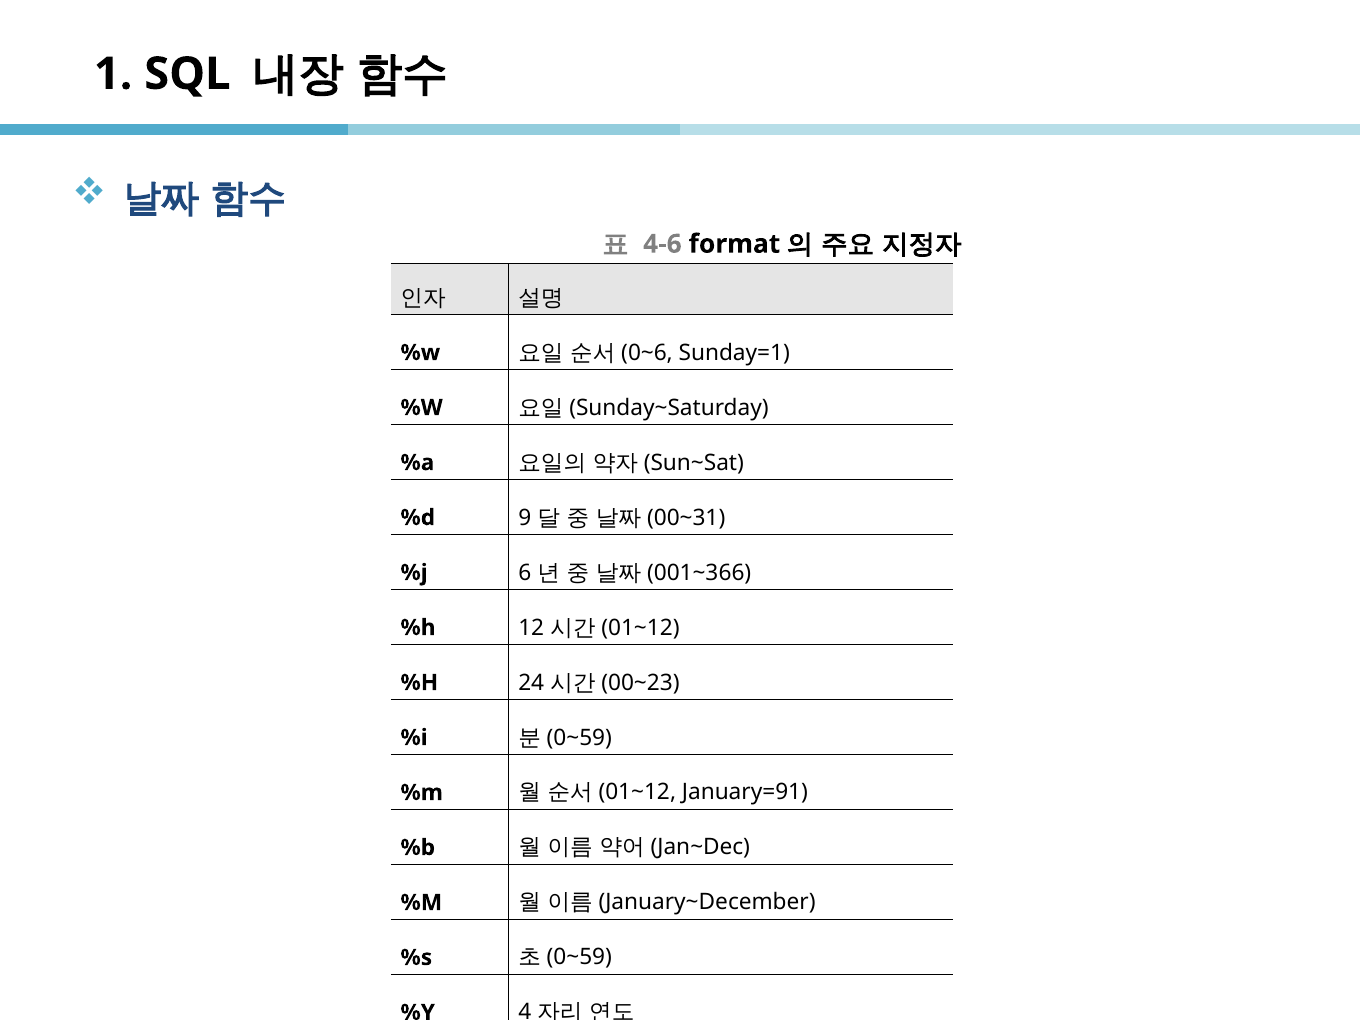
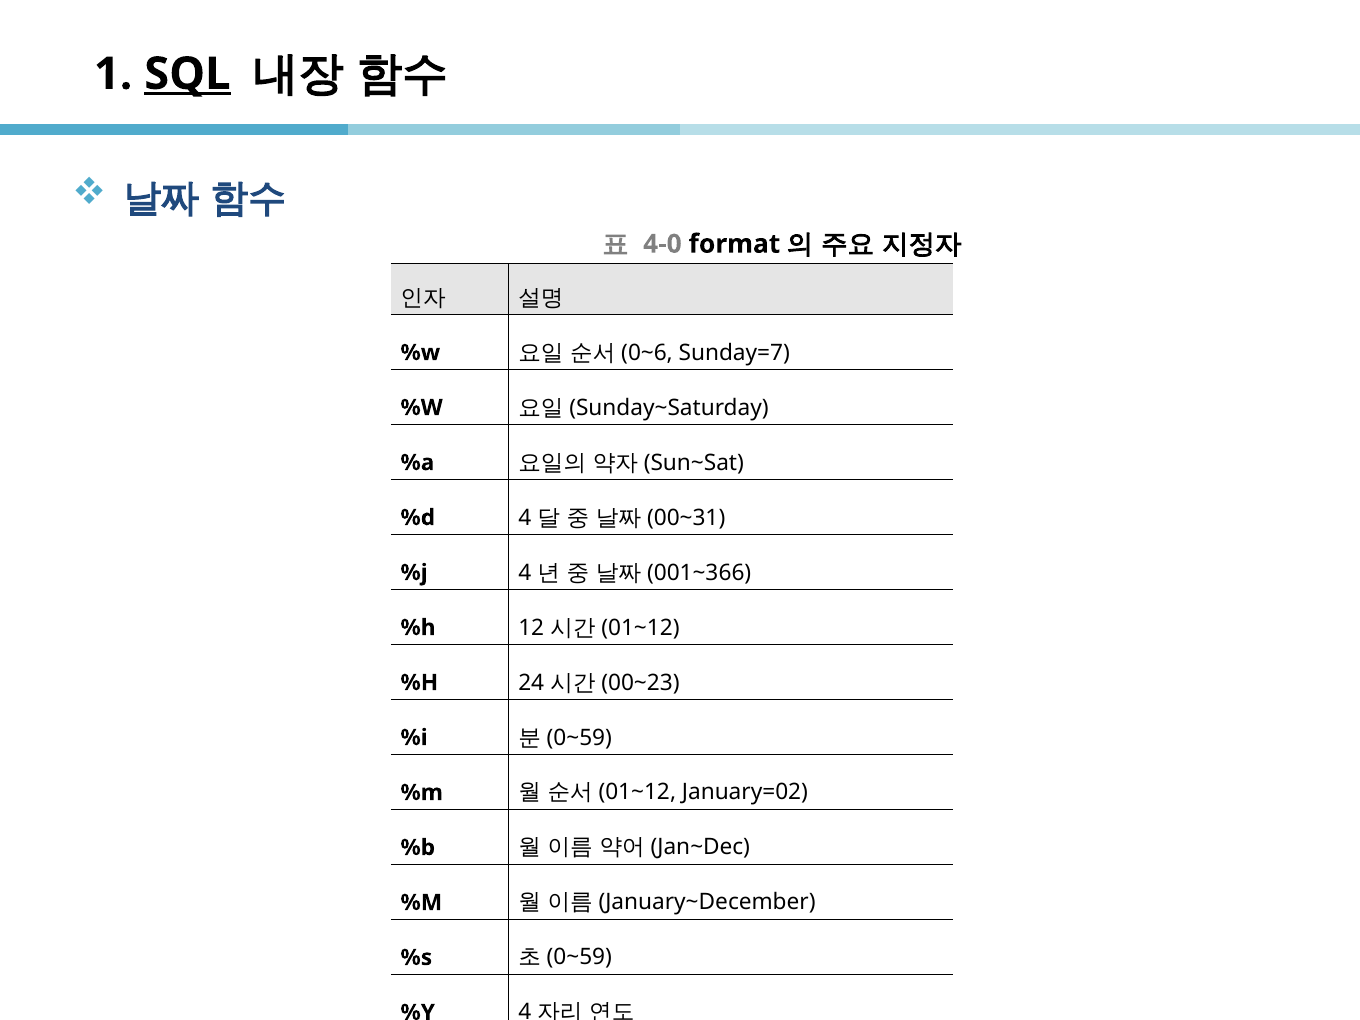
SQL underline: none -> present
4-6: 4-6 -> 4-0
Sunday=1: Sunday=1 -> Sunday=7
%d 9: 9 -> 4
%j 6: 6 -> 4
January=91: January=91 -> January=02
